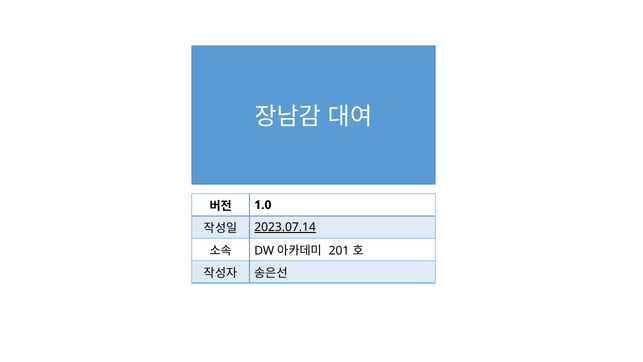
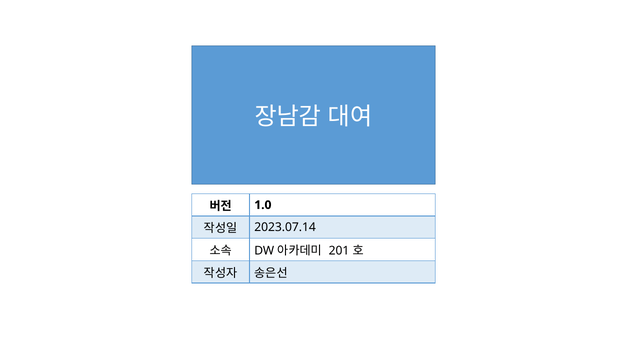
2023.07.14 underline: present -> none
